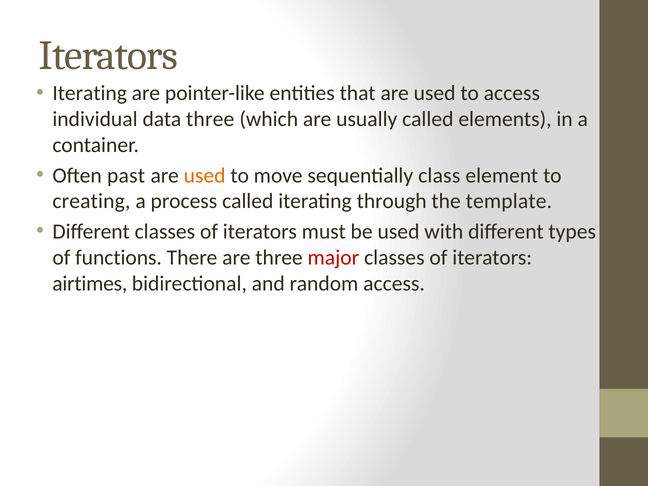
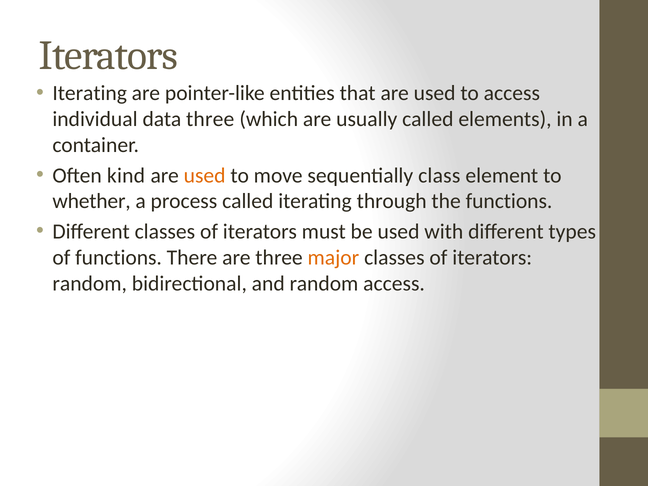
past: past -> kind
creating: creating -> whether
the template: template -> functions
major colour: red -> orange
airtimes at (90, 283): airtimes -> random
